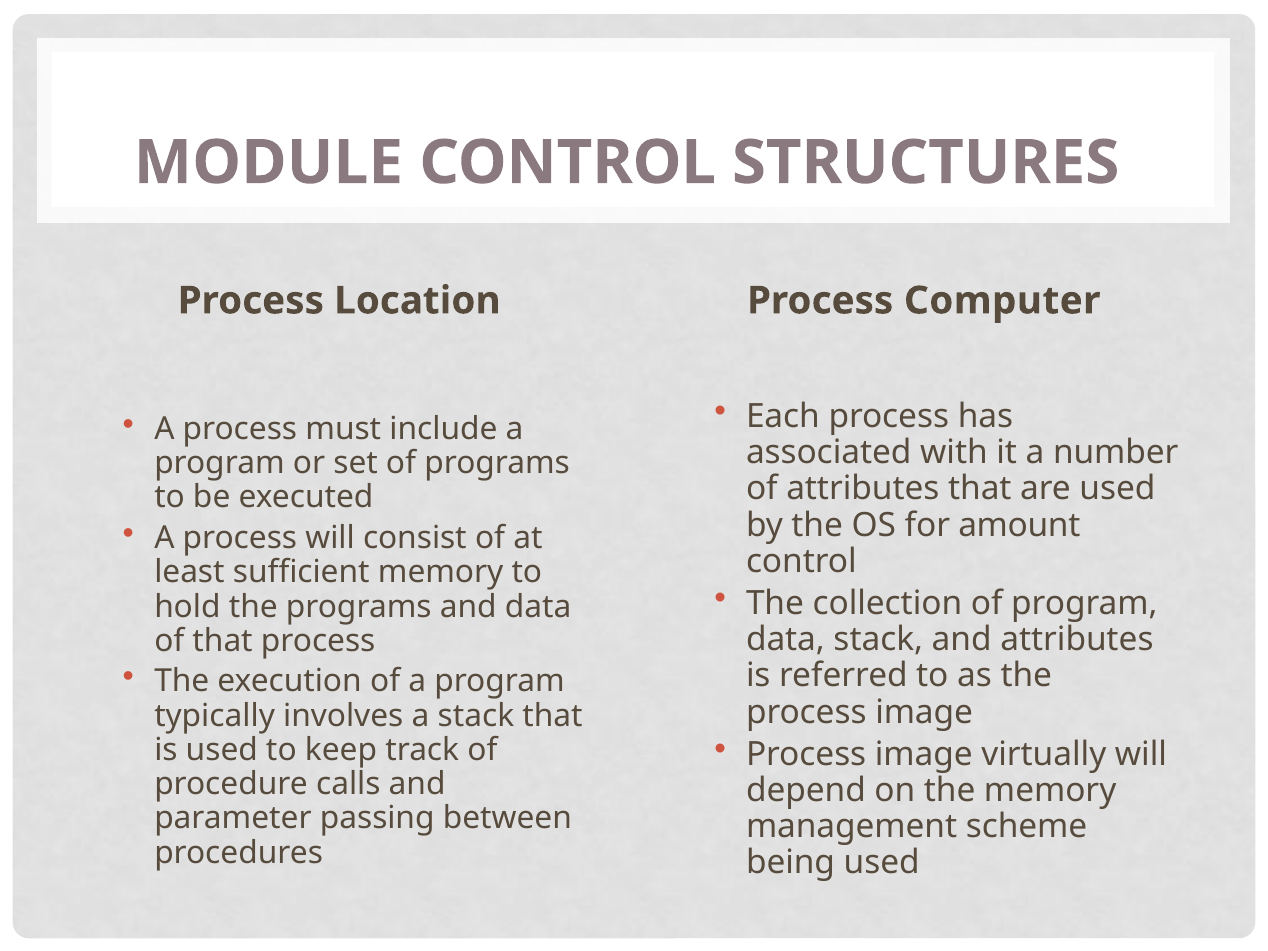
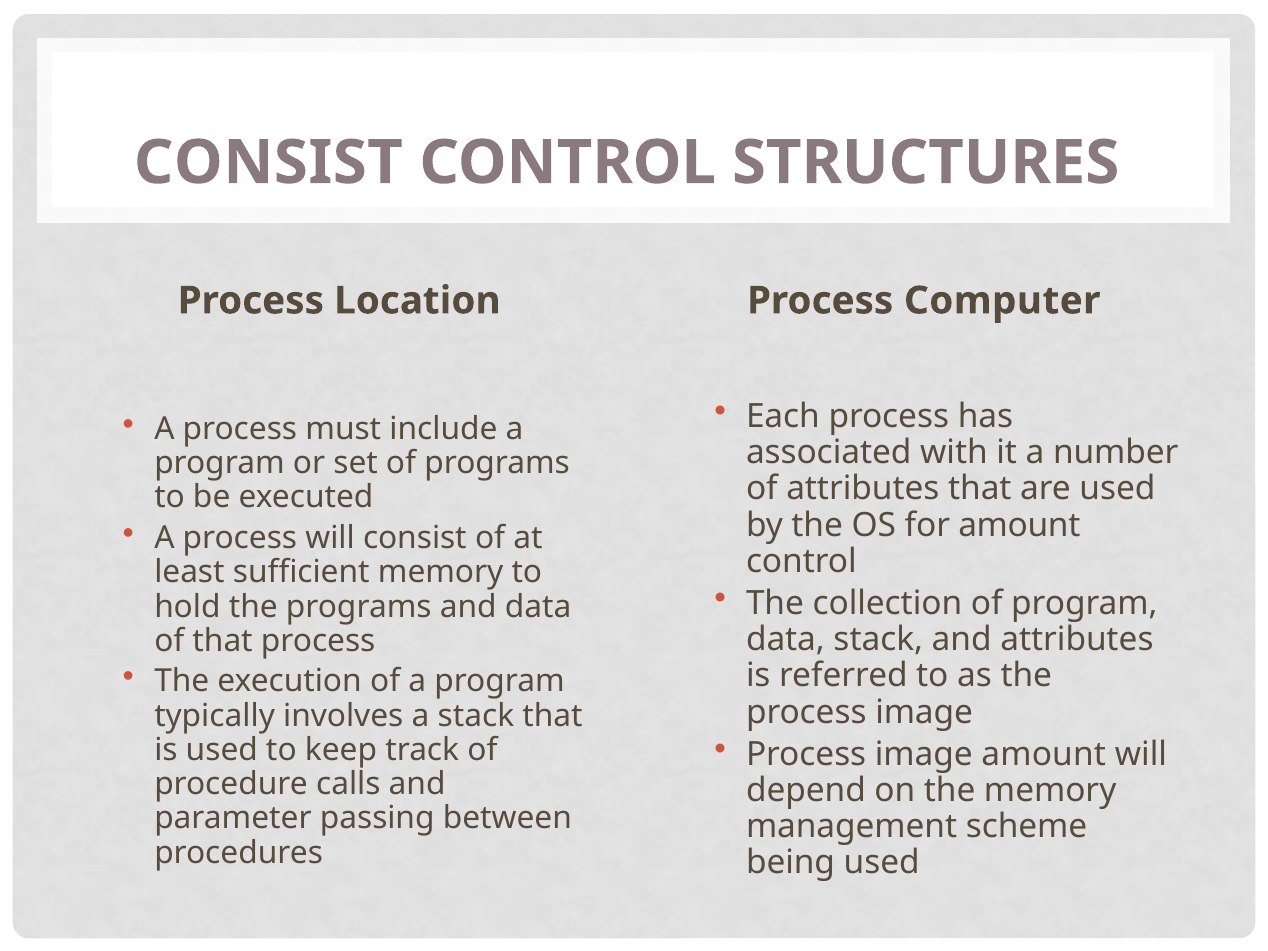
MODULE at (268, 163): MODULE -> CONSIST
image virtually: virtually -> amount
